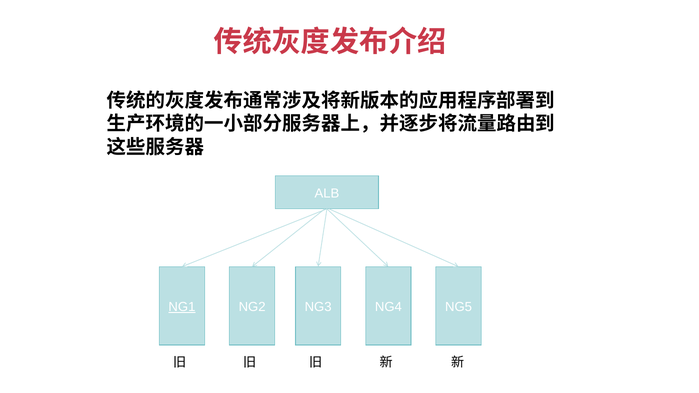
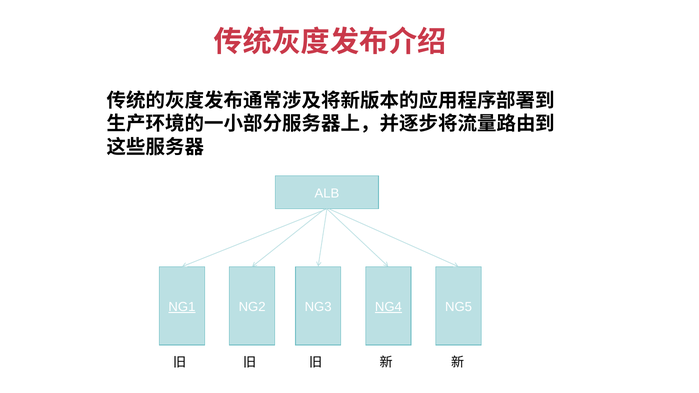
NG4 underline: none -> present
